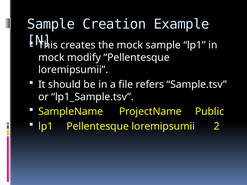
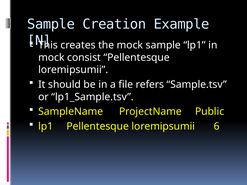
modify: modify -> consist
2: 2 -> 6
